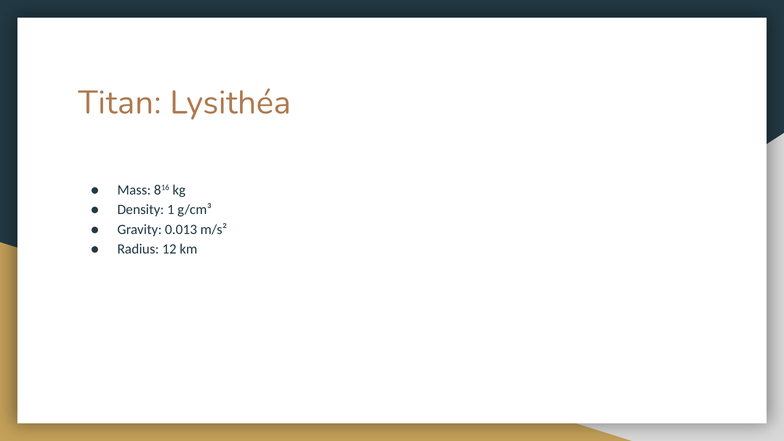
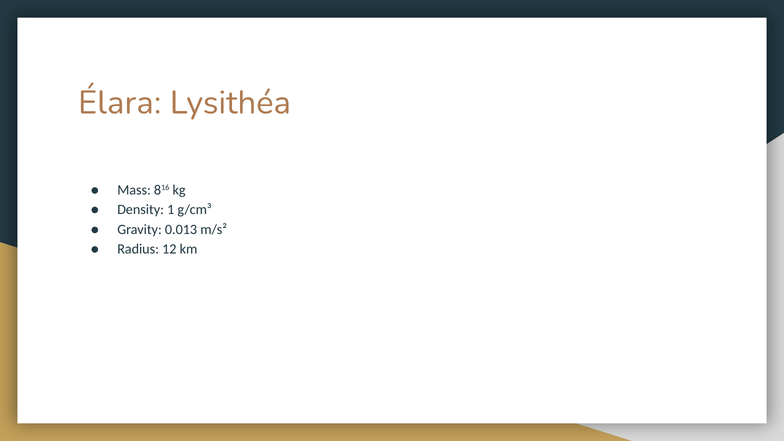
Titan: Titan -> Élara
